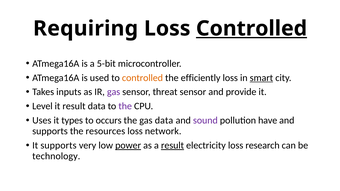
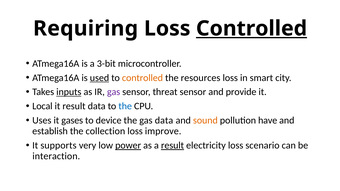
5-bit: 5-bit -> 3-bit
used underline: none -> present
efficiently: efficiently -> resources
smart underline: present -> none
inputs underline: none -> present
Level: Level -> Local
the at (125, 106) colour: purple -> blue
types: types -> gases
occurs: occurs -> device
sound colour: purple -> orange
supports at (50, 131): supports -> establish
resources: resources -> collection
network: network -> improve
research: research -> scenario
technology: technology -> interaction
